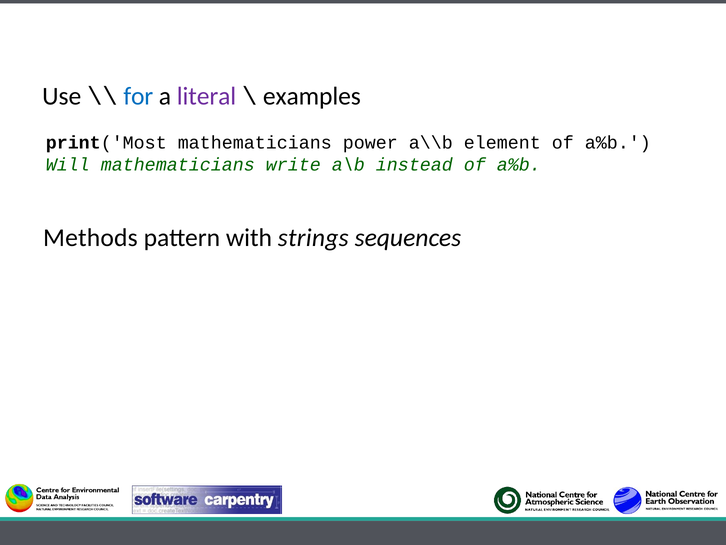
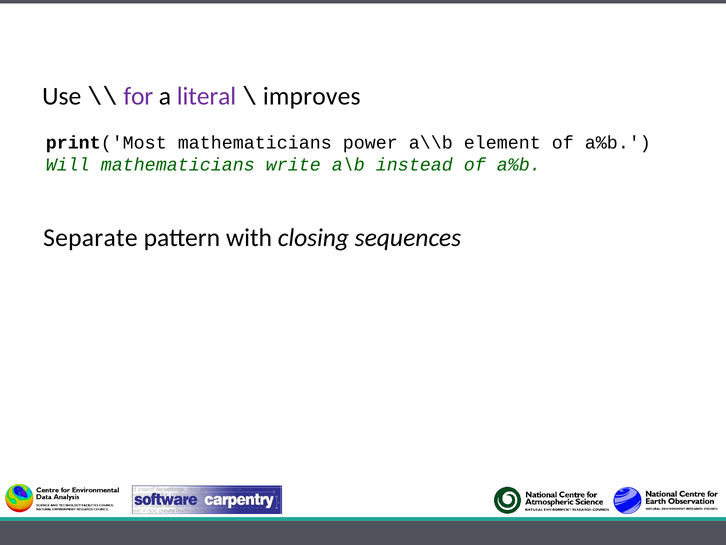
for colour: blue -> purple
examples: examples -> improves
Methods: Methods -> Separate
strings: strings -> closing
